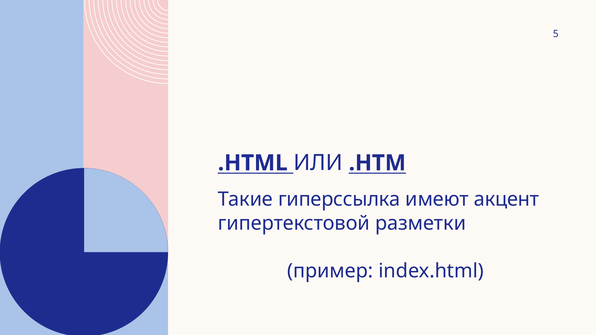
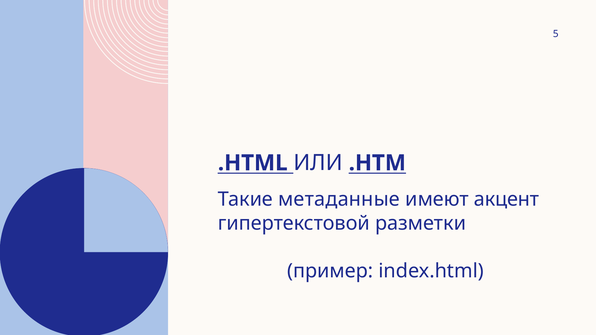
гиперссылка: гиперссылка -> метаданные
